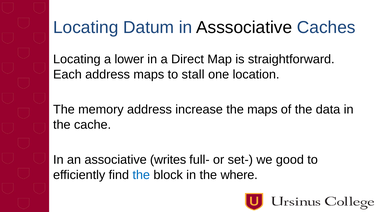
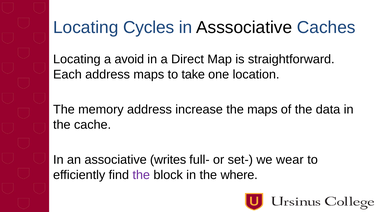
Datum: Datum -> Cycles
lower: lower -> avoid
stall: stall -> take
good: good -> wear
the at (141, 175) colour: blue -> purple
